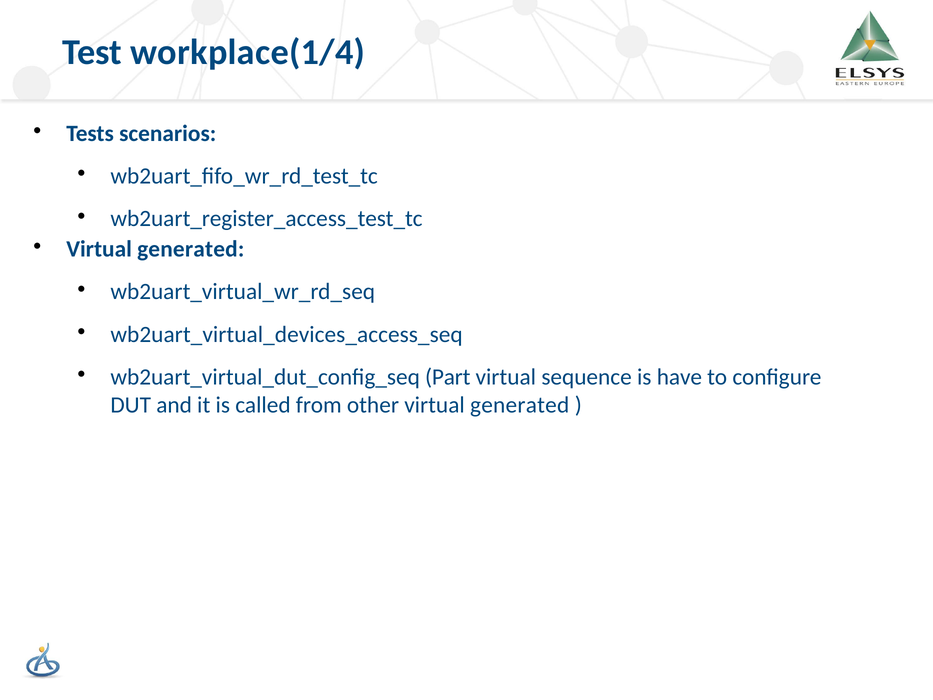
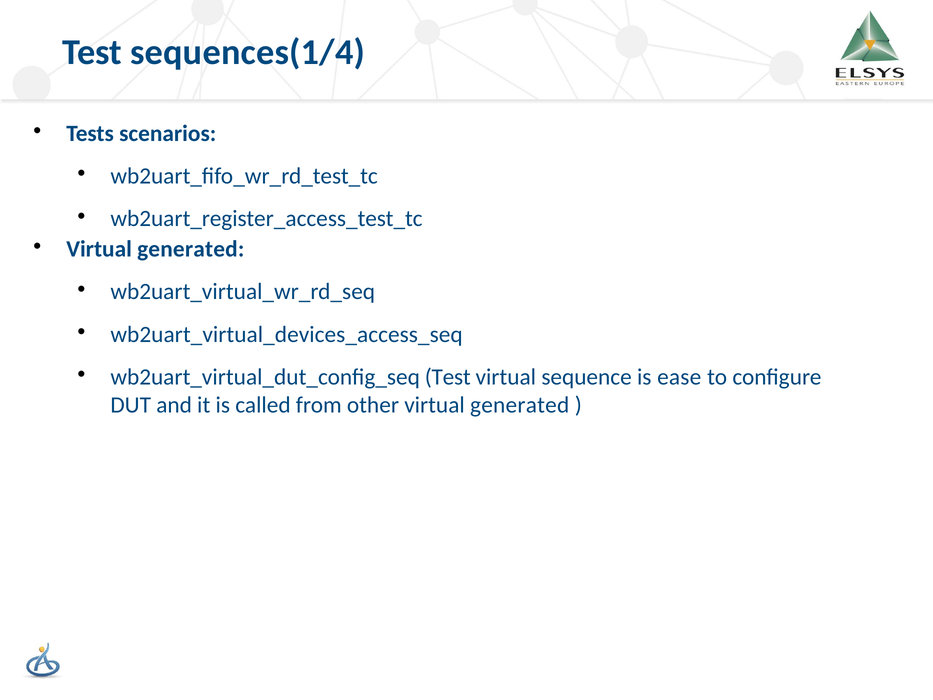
workplace(1/4: workplace(1/4 -> sequences(1/4
wb2uart_virtual_dut_config_seq Part: Part -> Test
have: have -> ease
